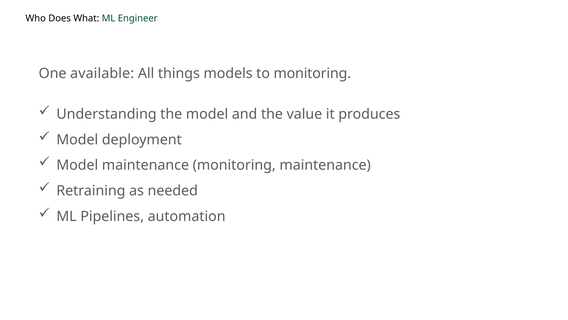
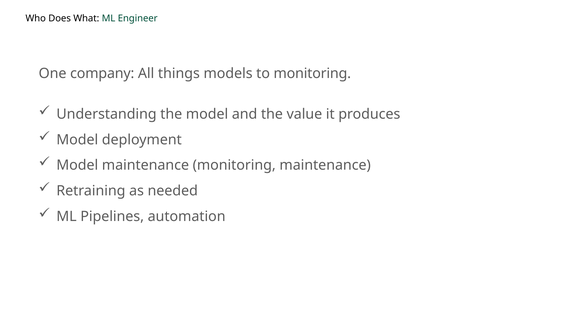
available: available -> company
